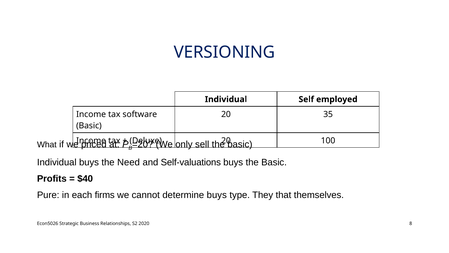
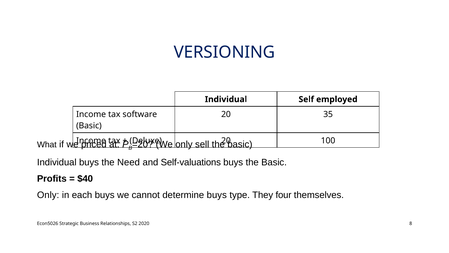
Pure at (48, 195): Pure -> Only
each firms: firms -> buys
that: that -> four
